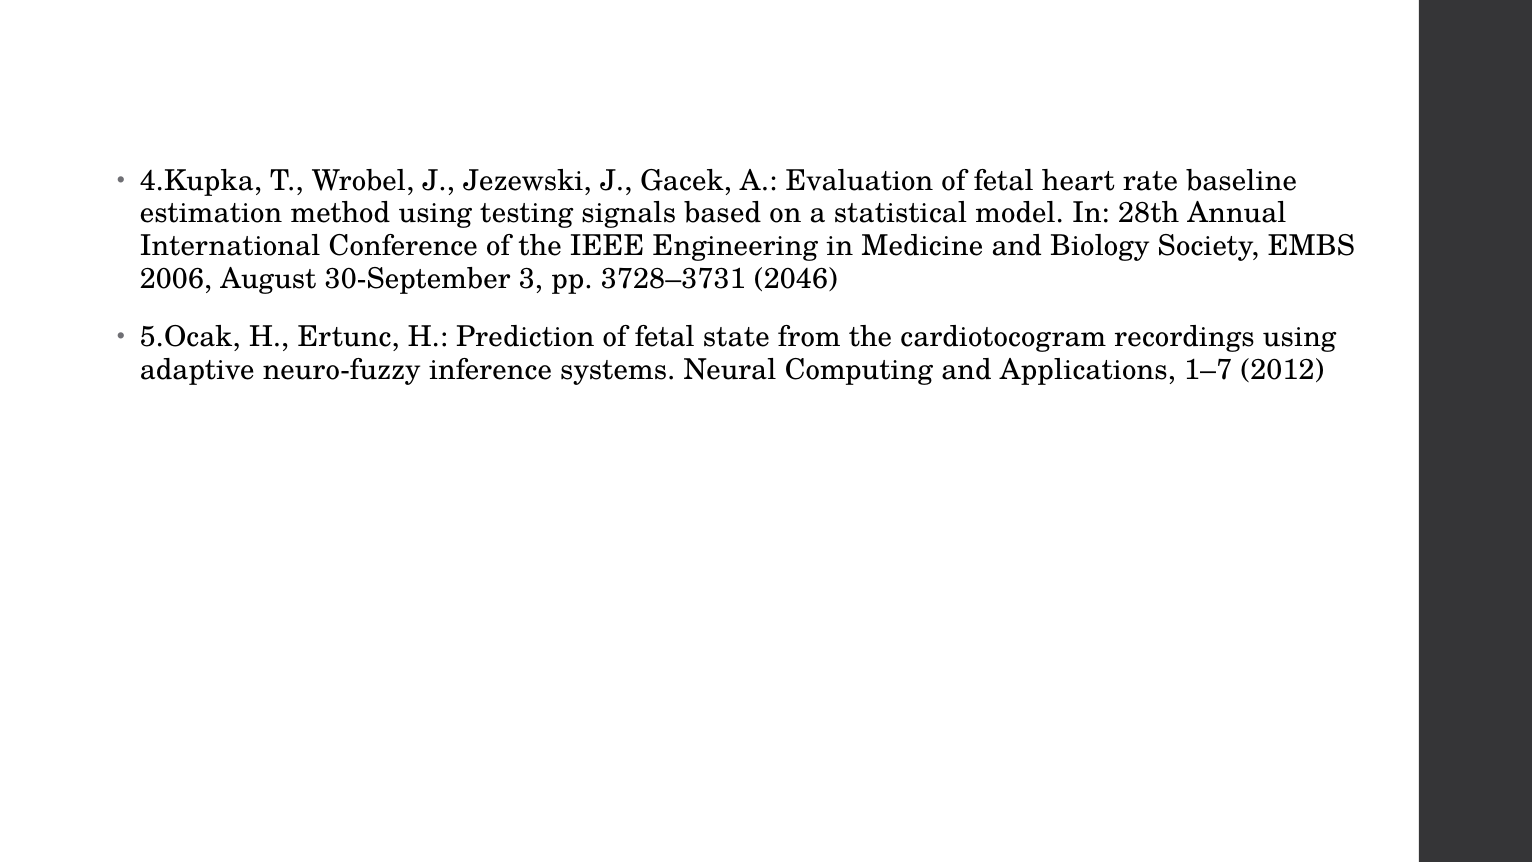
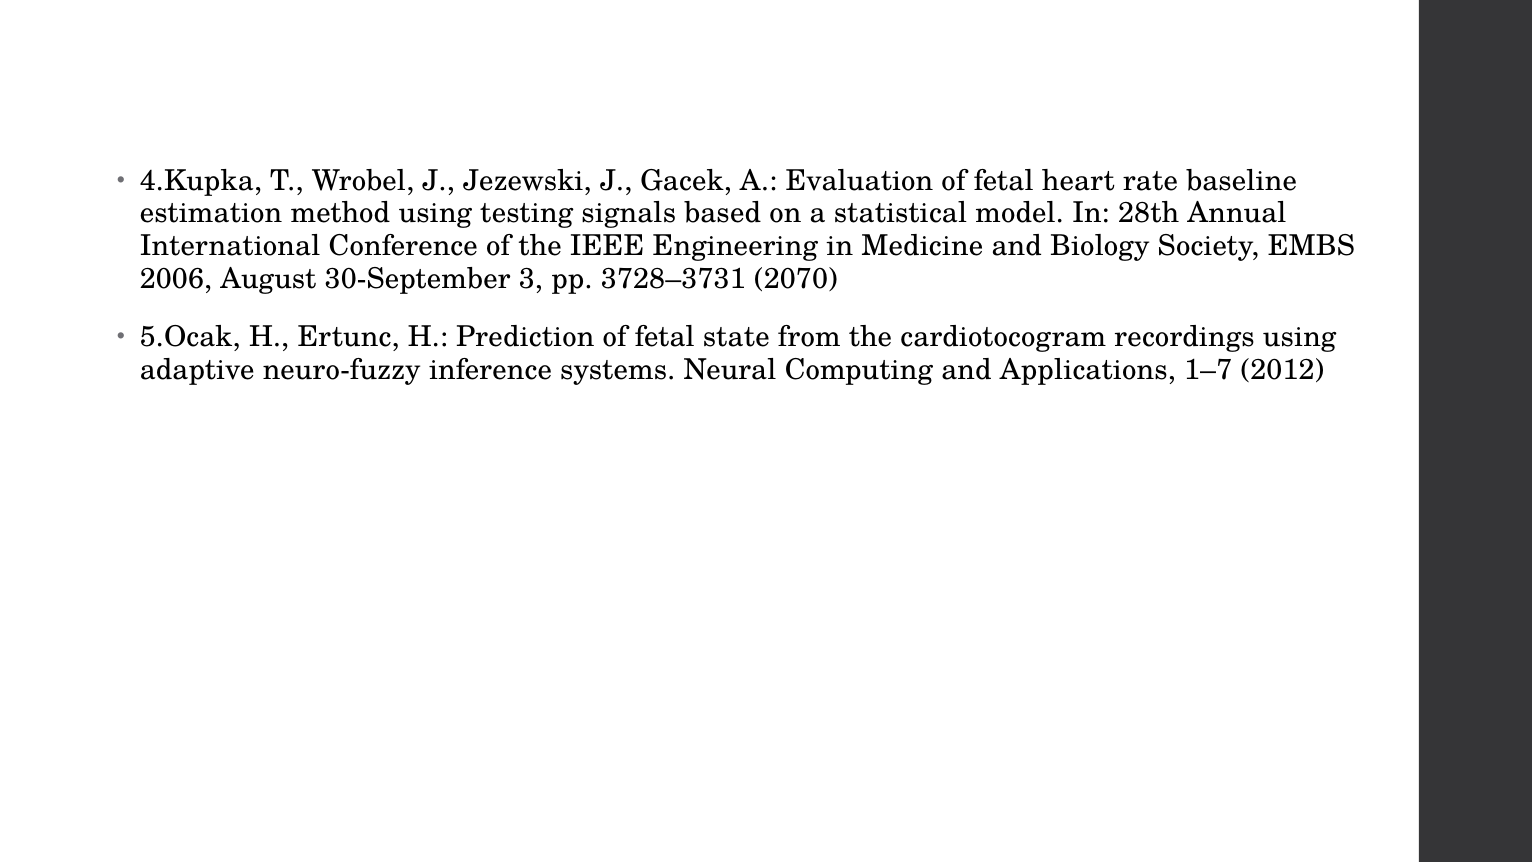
2046: 2046 -> 2070
